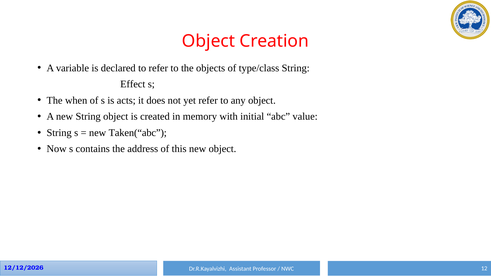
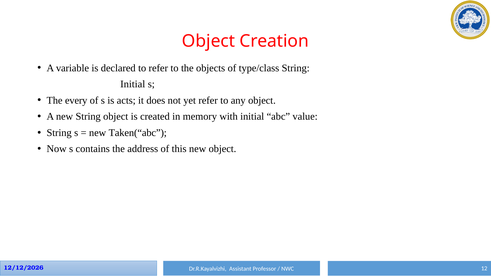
Effect at (133, 84): Effect -> Initial
when: when -> every
